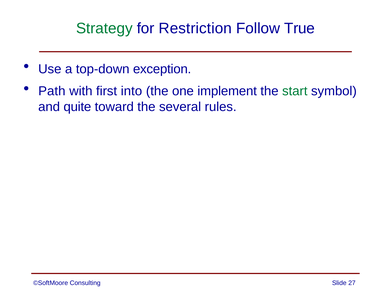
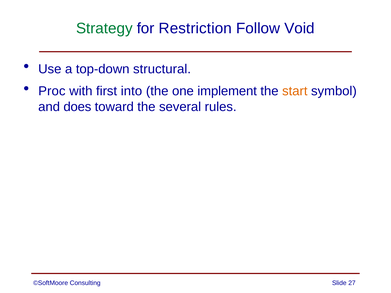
True: True -> Void
exception: exception -> structural
Path: Path -> Proc
start colour: green -> orange
quite: quite -> does
